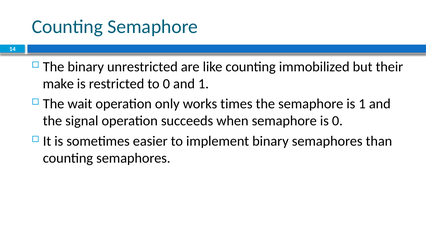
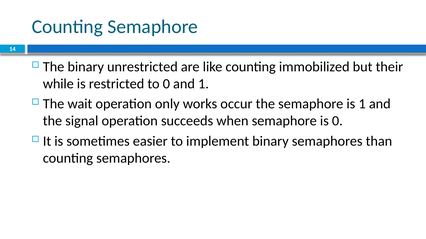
make: make -> while
times: times -> occur
